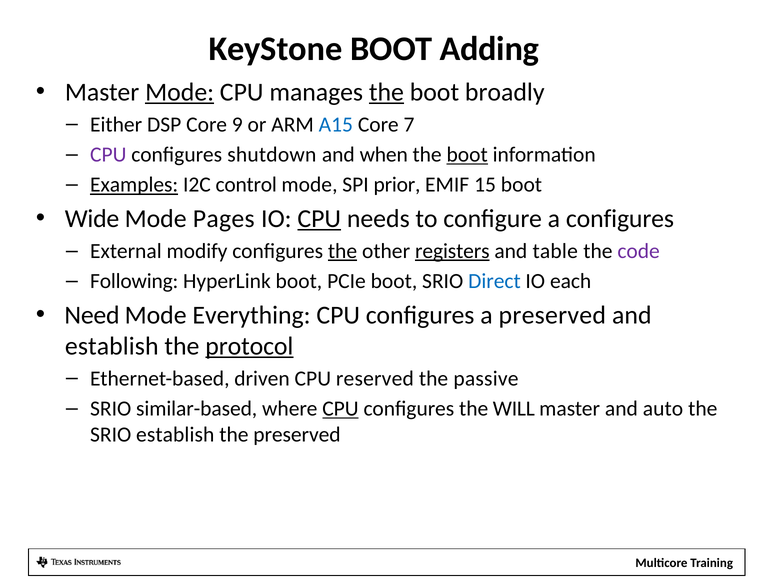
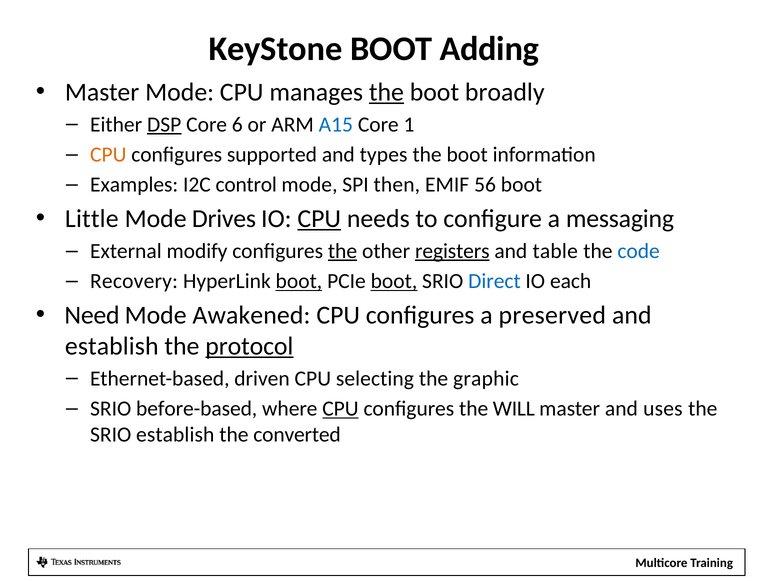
Mode at (180, 92) underline: present -> none
DSP underline: none -> present
9: 9 -> 6
7: 7 -> 1
CPU at (108, 155) colour: purple -> orange
shutdown: shutdown -> supported
when: when -> types
boot at (467, 155) underline: present -> none
Examples underline: present -> none
prior: prior -> then
15: 15 -> 56
Wide: Wide -> Little
Pages: Pages -> Drives
a configures: configures -> messaging
code colour: purple -> blue
Following: Following -> Recovery
boot at (299, 281) underline: none -> present
boot at (394, 281) underline: none -> present
Everything: Everything -> Awakened
reserved: reserved -> selecting
passive: passive -> graphic
similar-based: similar-based -> before-based
auto: auto -> uses
the preserved: preserved -> converted
